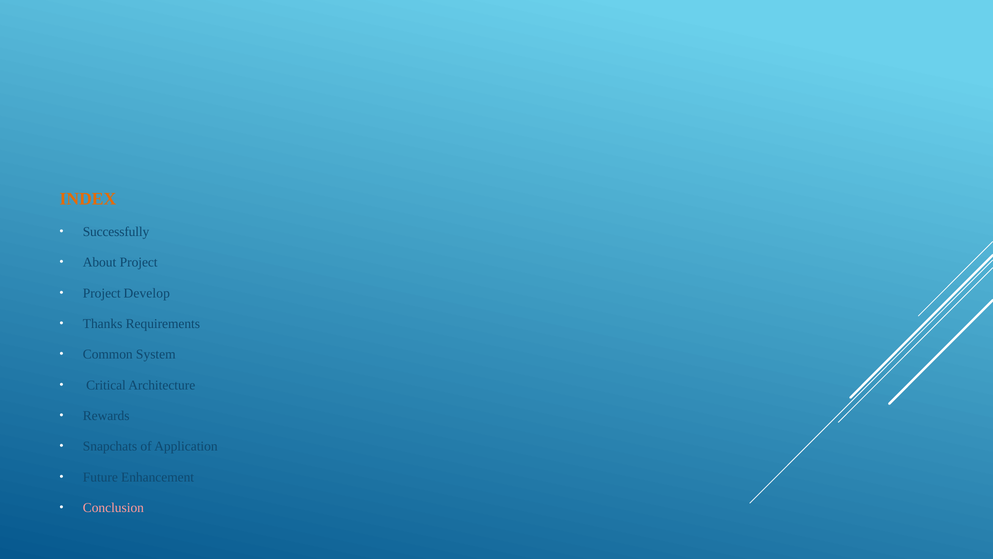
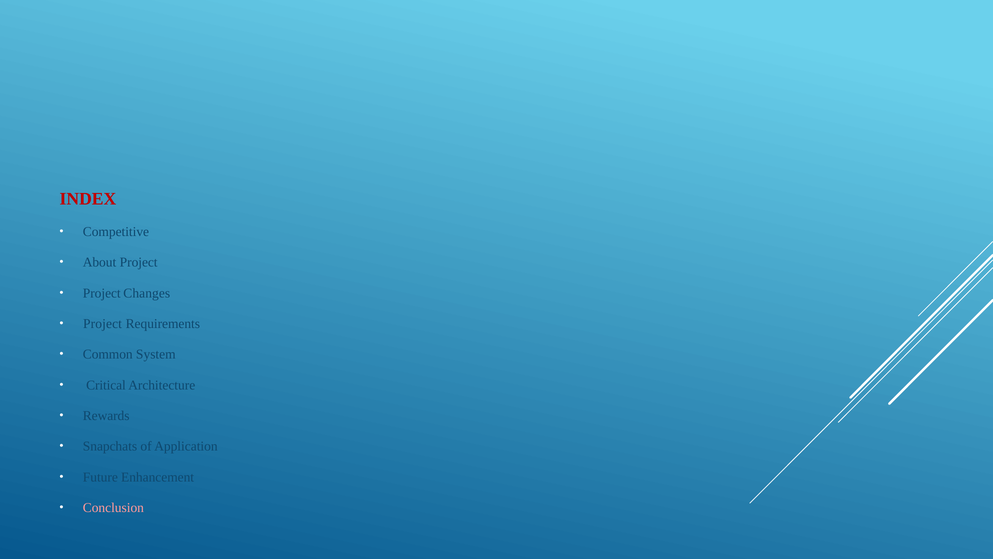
INDEX colour: orange -> red
Successfully: Successfully -> Competitive
Develop: Develop -> Changes
Thanks at (103, 324): Thanks -> Project
